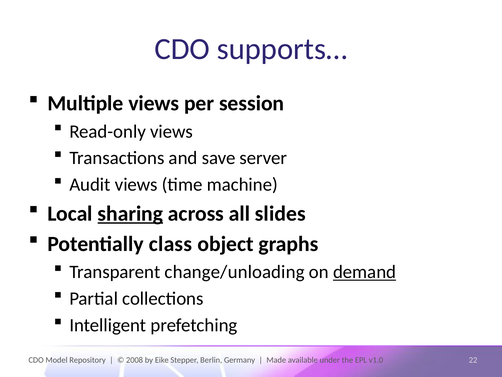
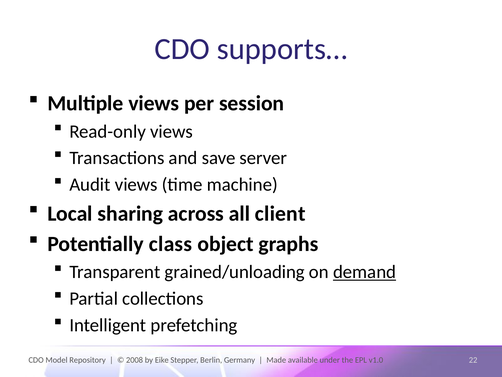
sharing underline: present -> none
slides: slides -> client
change/unloading: change/unloading -> grained/unloading
